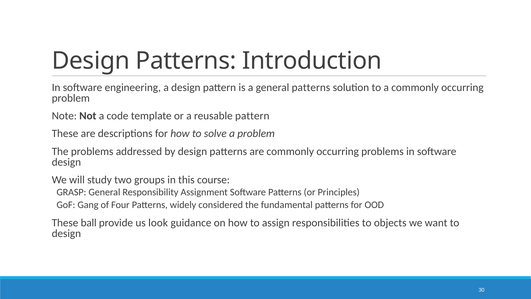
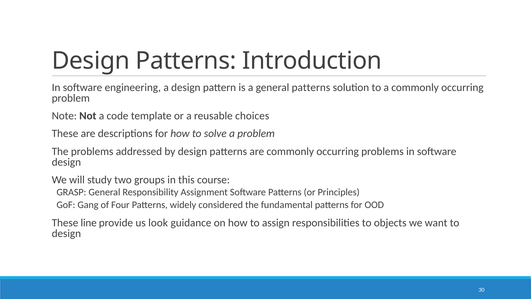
reusable pattern: pattern -> choices
ball: ball -> line
